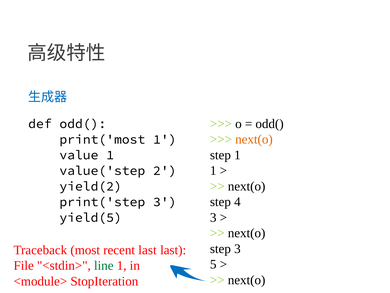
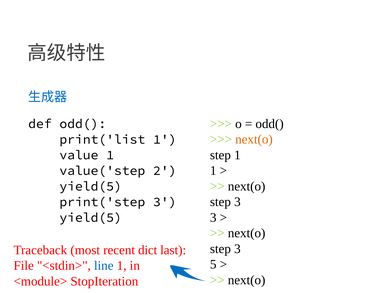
print('most: print('most -> print('list
yield(2 at (91, 186): yield(2 -> yield(5
4 at (237, 202): 4 -> 3
recent last: last -> dict
line colour: green -> blue
